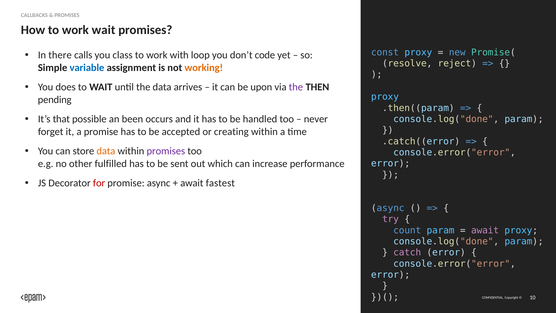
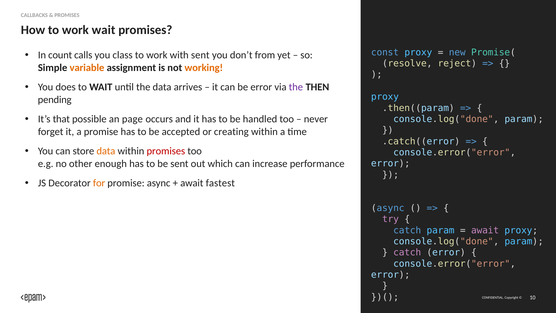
there: there -> count
with loop: loop -> sent
code: code -> from
variable colour: blue -> orange
be upon: upon -> error
been: been -> page
promises at (166, 151) colour: purple -> red
fulfilled: fulfilled -> enough
for colour: red -> orange
count at (407, 230): count -> catch
